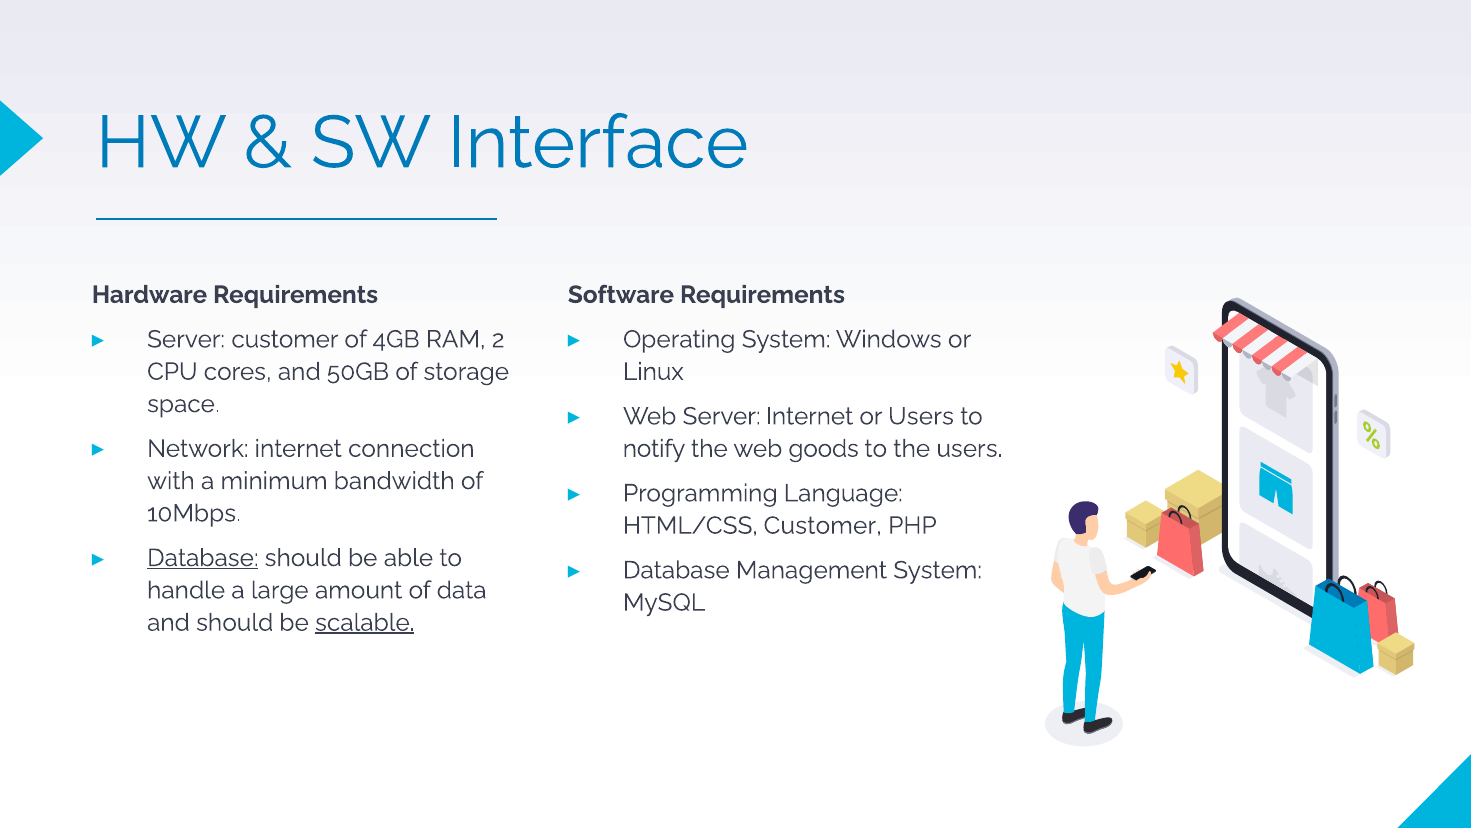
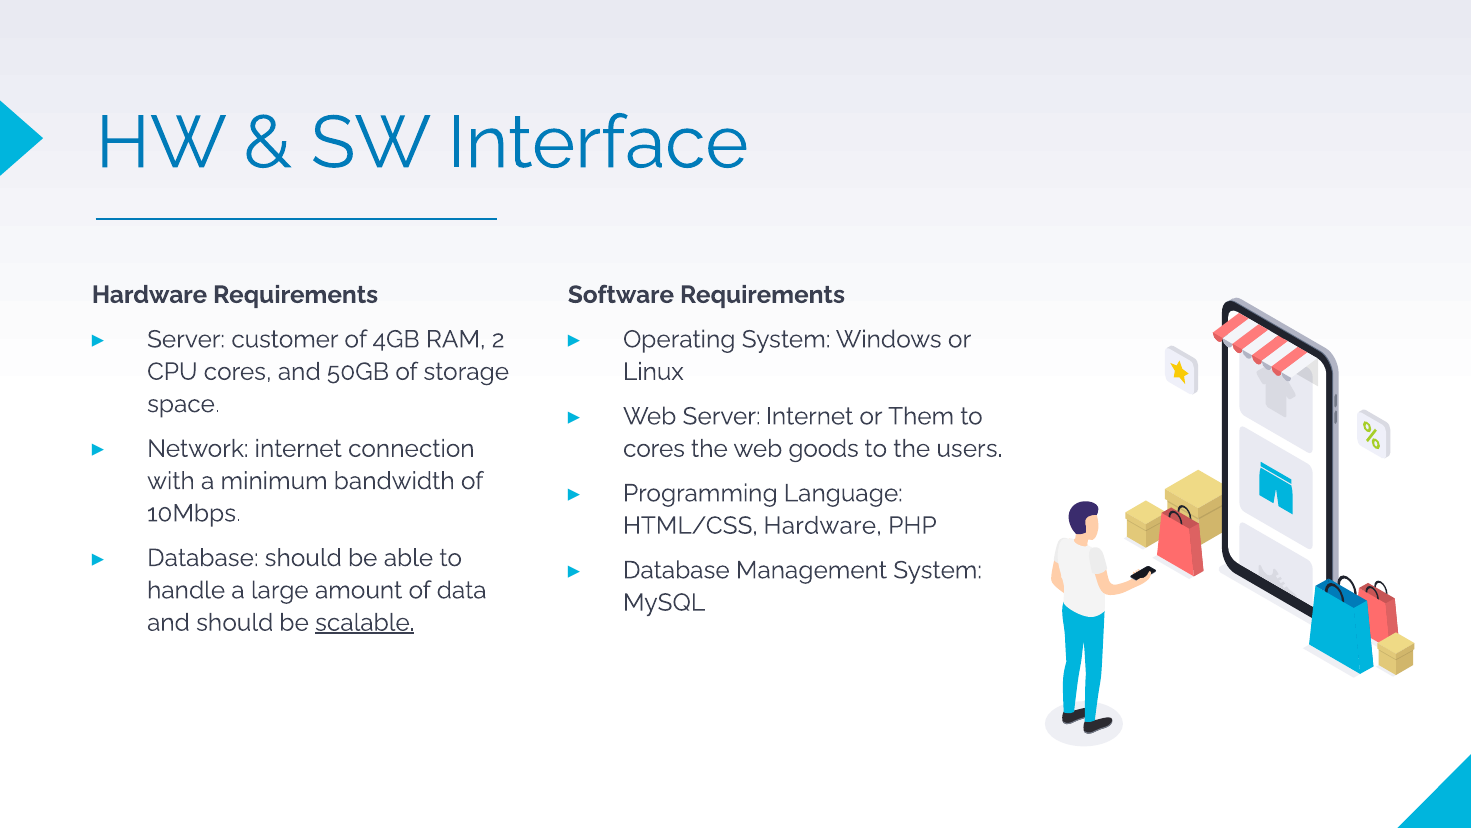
or Users: Users -> Them
notify at (654, 448): notify -> cores
HTML/CSS Customer: Customer -> Hardware
Database at (203, 558) underline: present -> none
